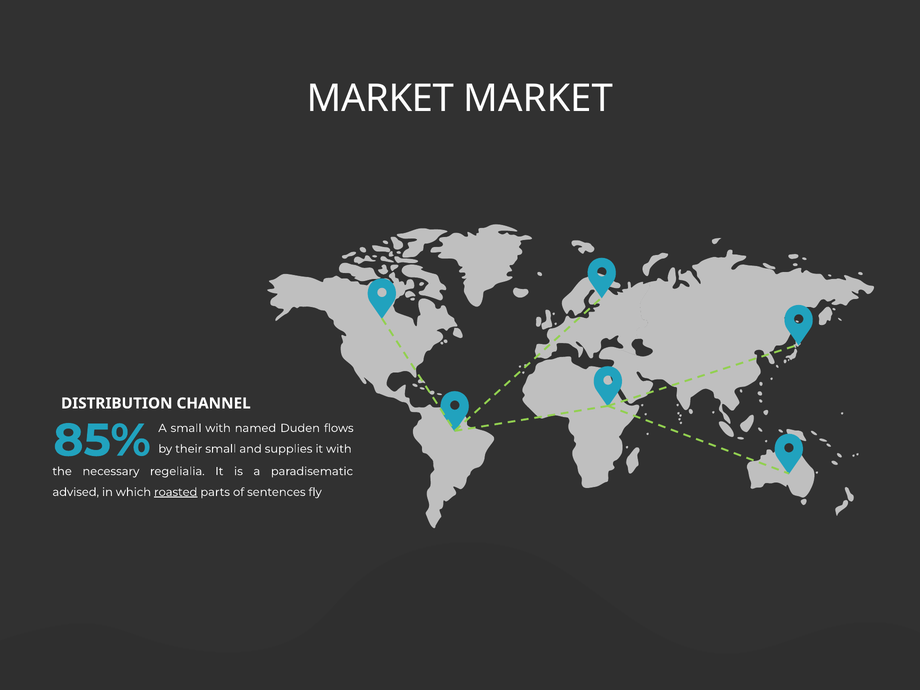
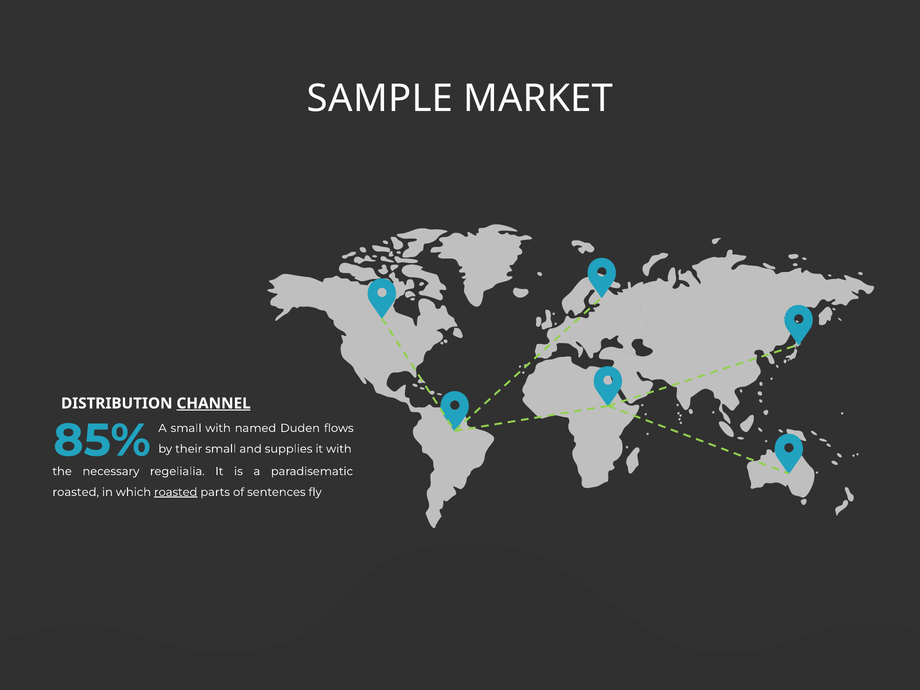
MARKET at (380, 98): MARKET -> SAMPLE
CHANNEL underline: none -> present
advised at (76, 492): advised -> roasted
